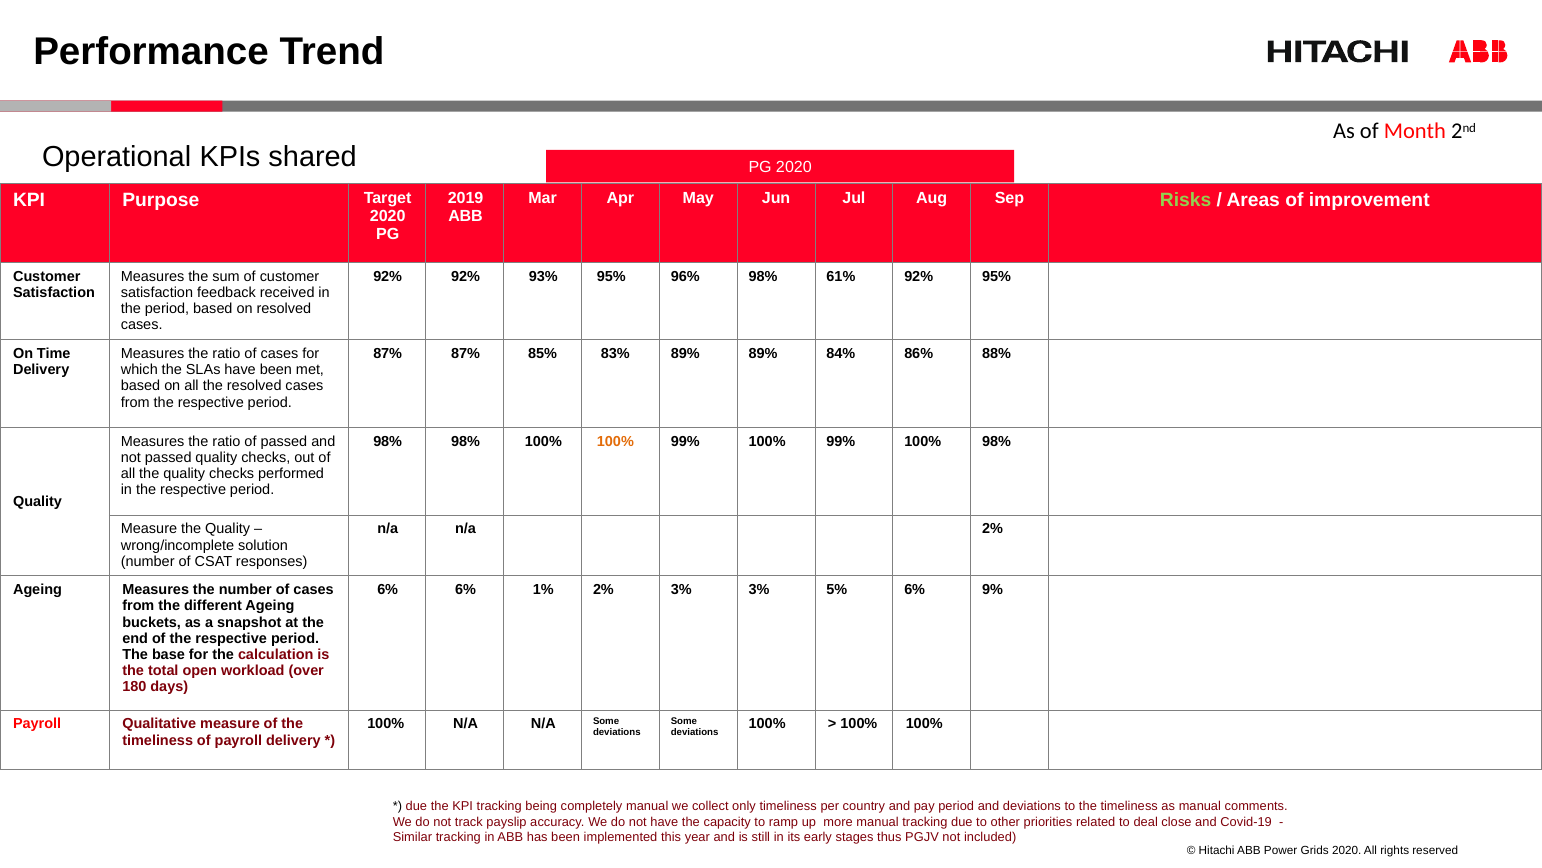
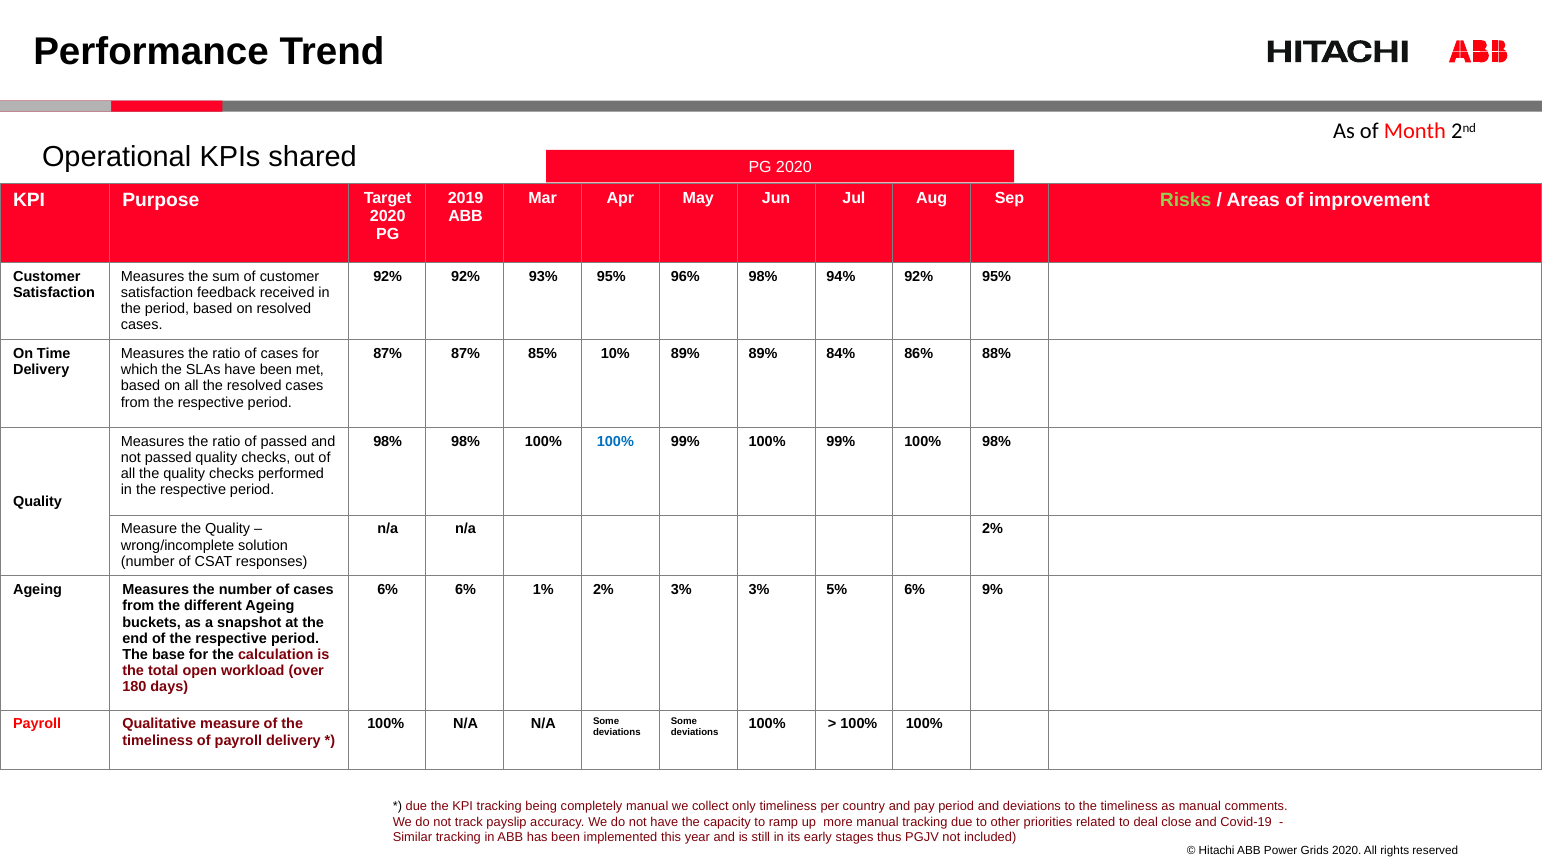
61%: 61% -> 94%
83%: 83% -> 10%
100% at (615, 441) colour: orange -> blue
